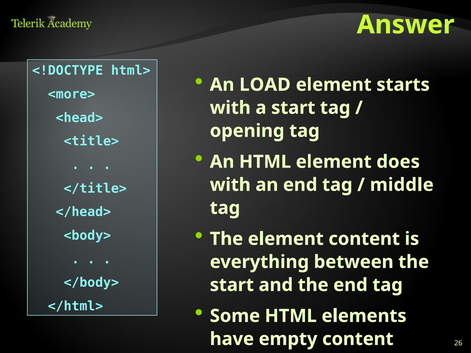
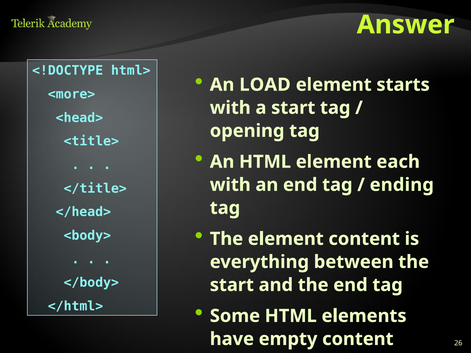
does: does -> each
middle: middle -> ending
